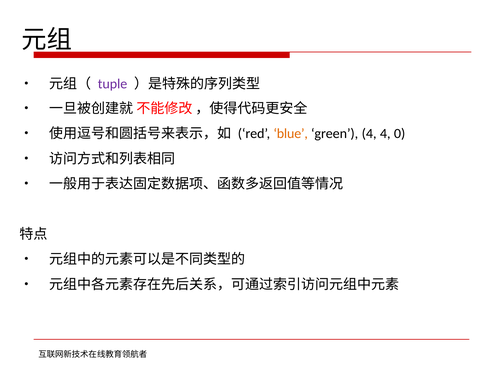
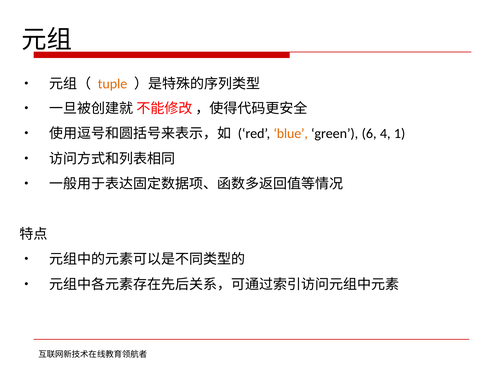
tuple colour: purple -> orange
green 4: 4 -> 6
0: 0 -> 1
